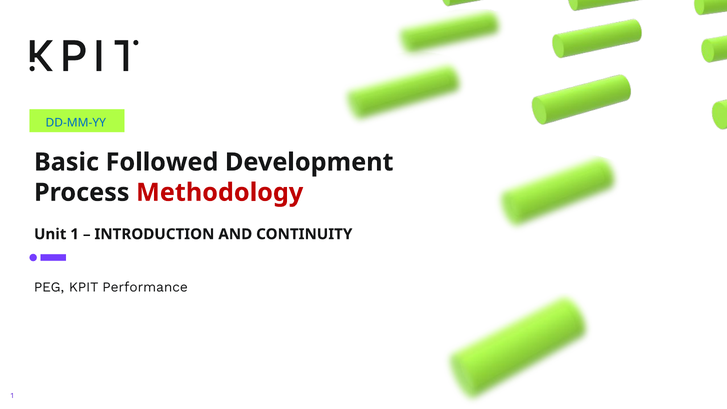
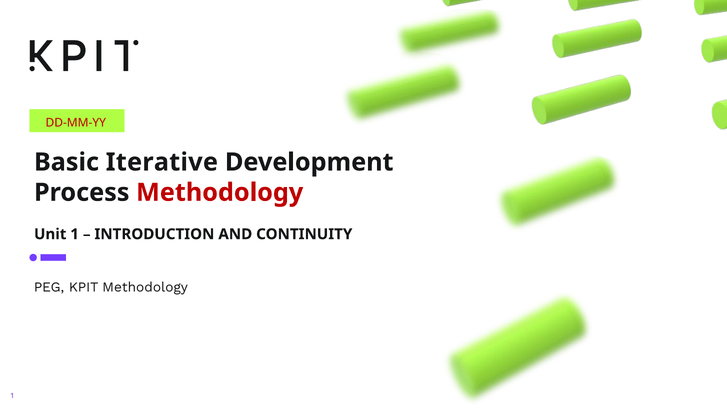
DD-MM-YY colour: blue -> red
Followed: Followed -> Iterative
KPIT Performance: Performance -> Methodology
